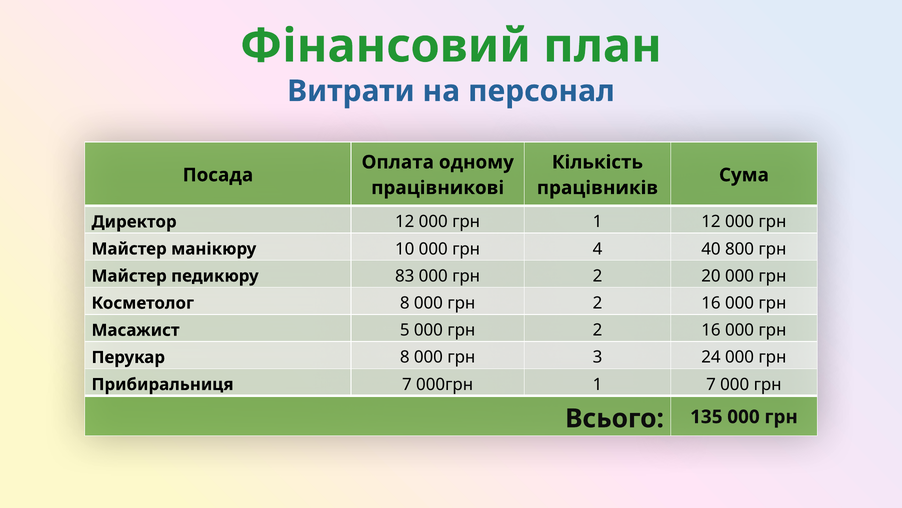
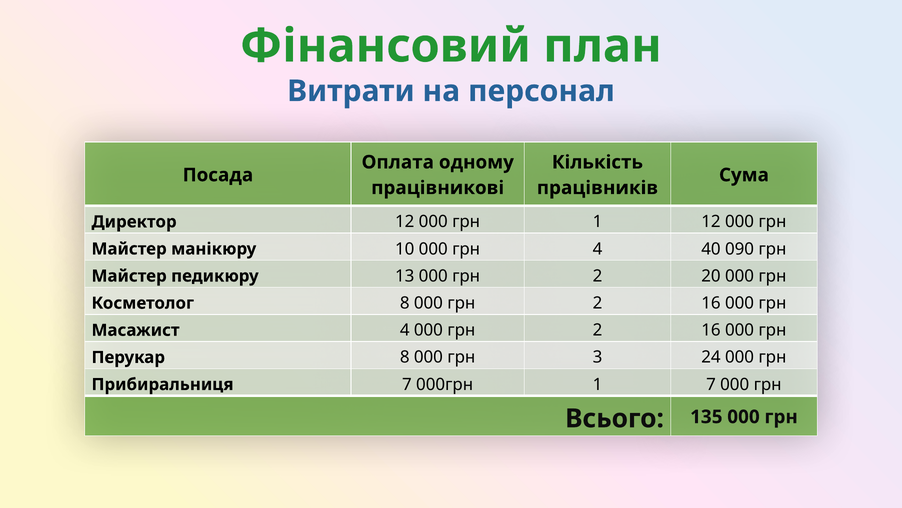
800: 800 -> 090
83: 83 -> 13
5 at (405, 330): 5 -> 4
